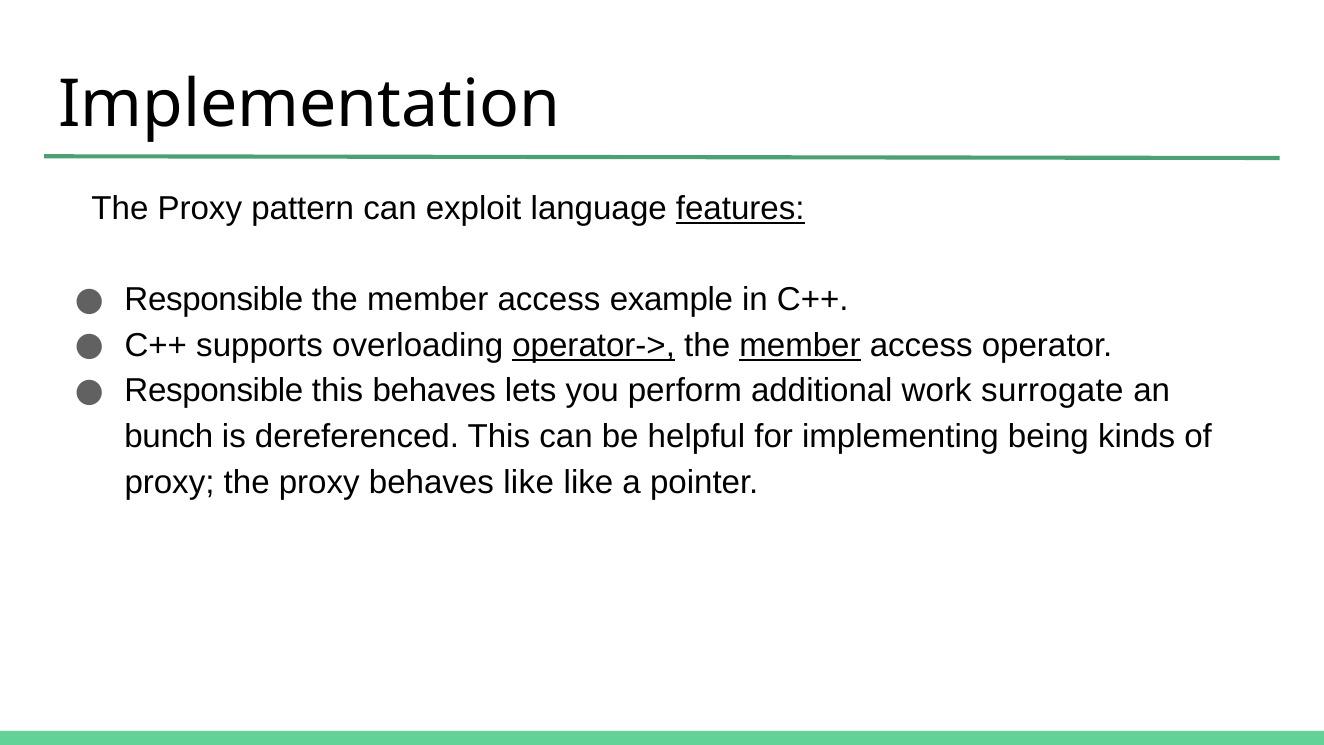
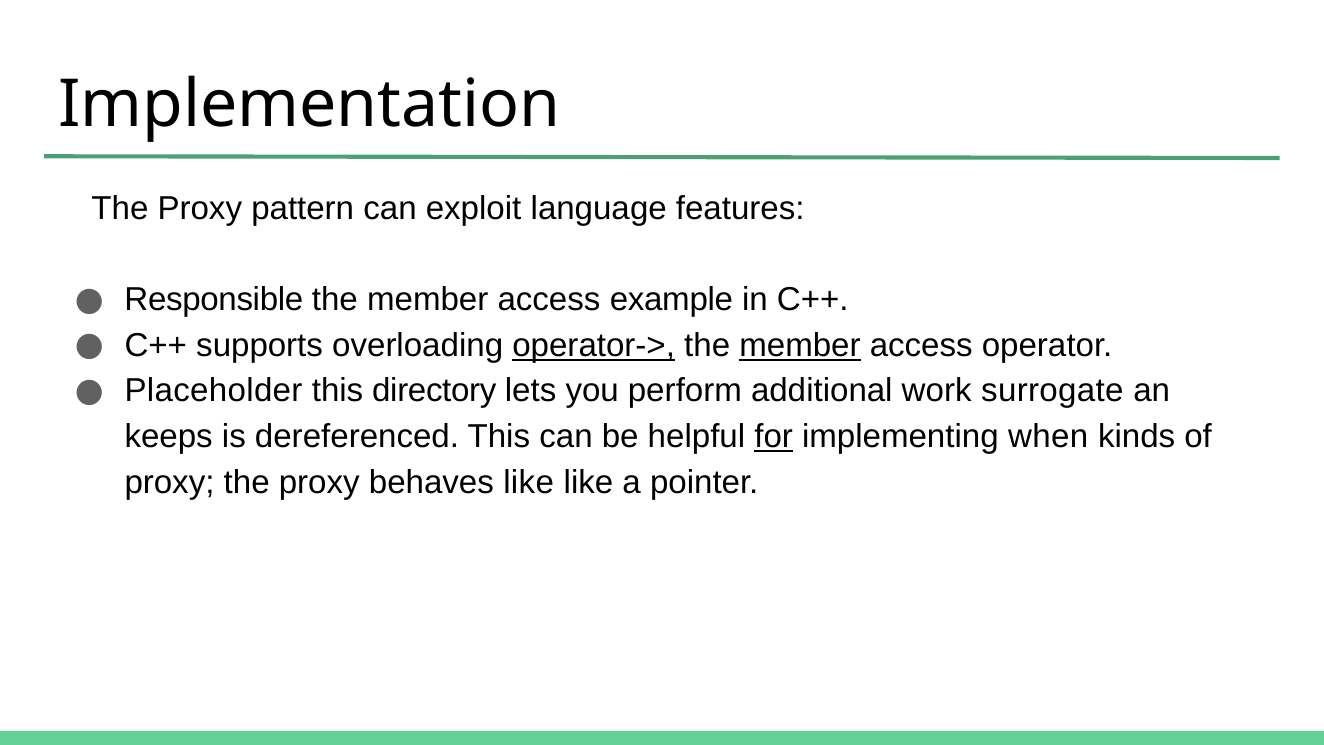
features underline: present -> none
Responsible at (214, 391): Responsible -> Placeholder
this behaves: behaves -> directory
bunch: bunch -> keeps
for underline: none -> present
being: being -> when
